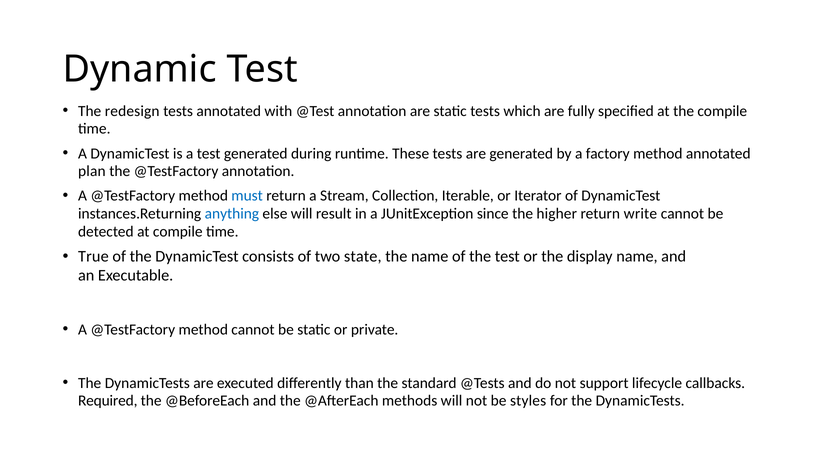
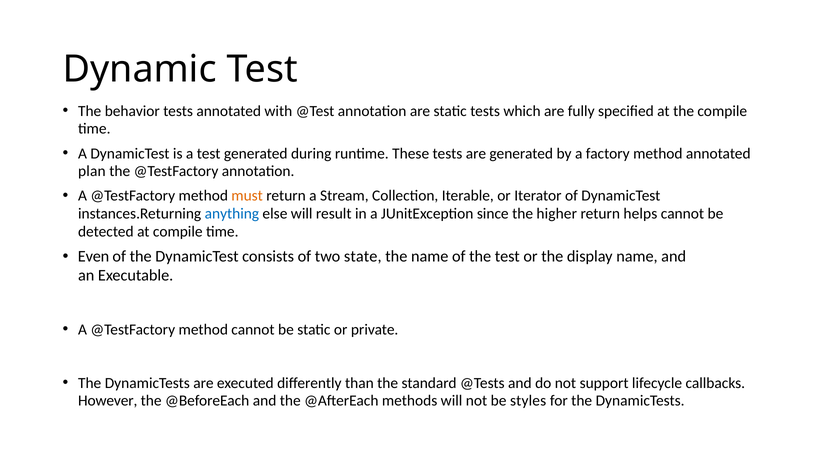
redesign: redesign -> behavior
must colour: blue -> orange
write: write -> helps
True: True -> Even
Required: Required -> However
